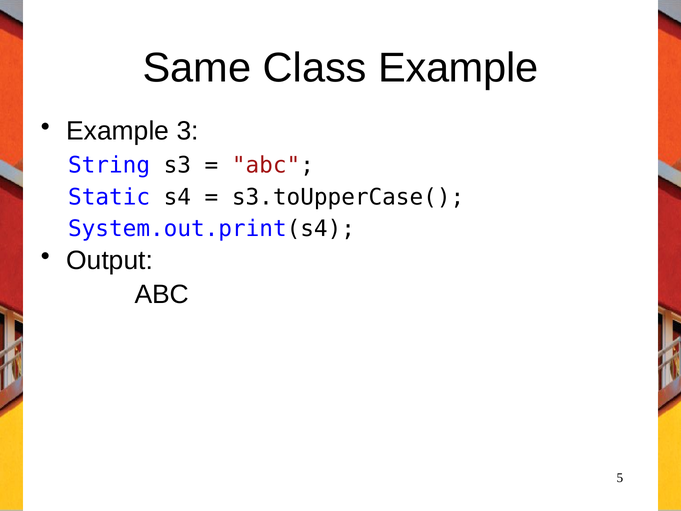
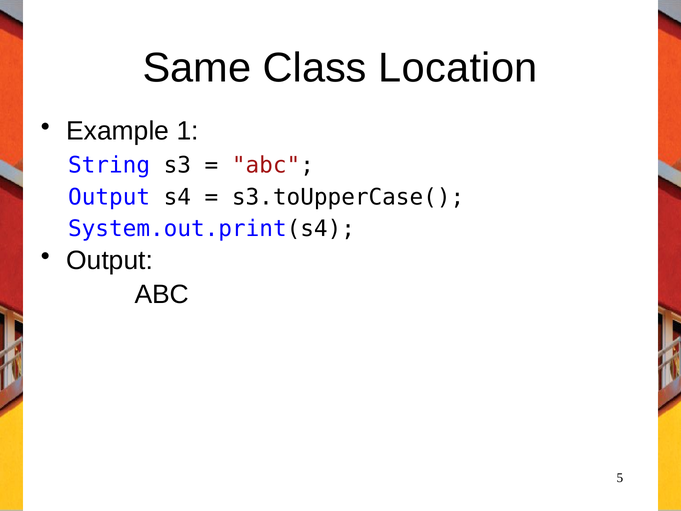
Class Example: Example -> Location
3: 3 -> 1
Static at (109, 197): Static -> Output
